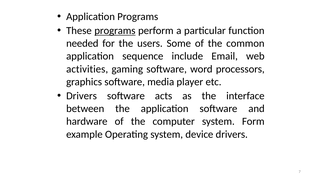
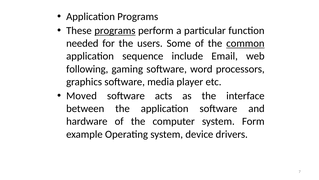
common underline: none -> present
activities: activities -> following
Drivers at (82, 96): Drivers -> Moved
